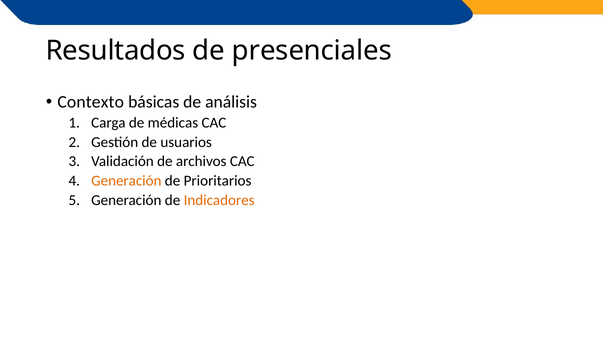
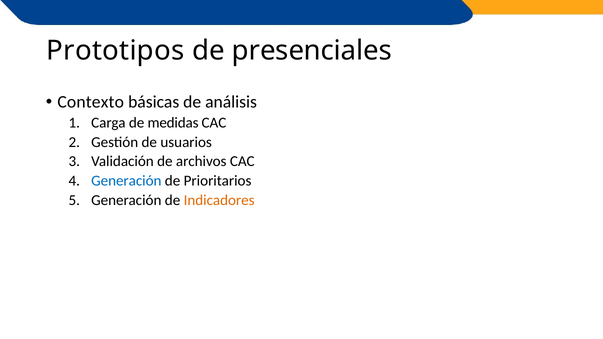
Resultados: Resultados -> Prototipos
médicas: médicas -> medidas
Generación at (126, 181) colour: orange -> blue
